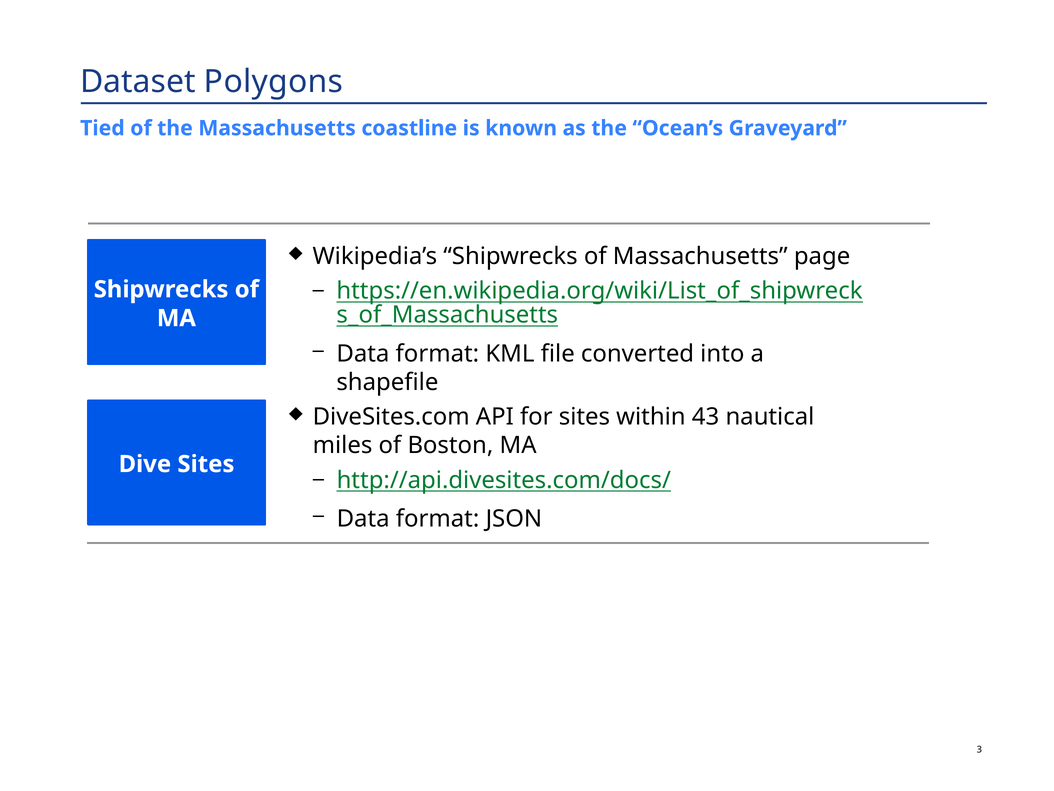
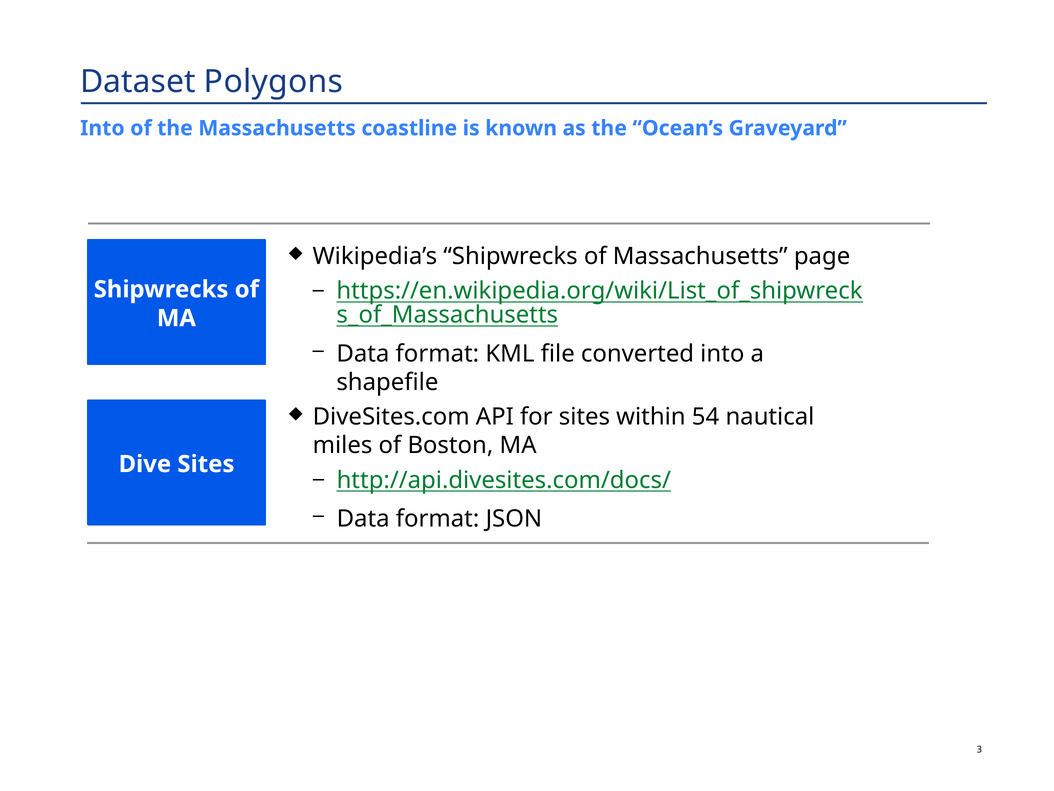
Tied at (102, 128): Tied -> Into
43: 43 -> 54
